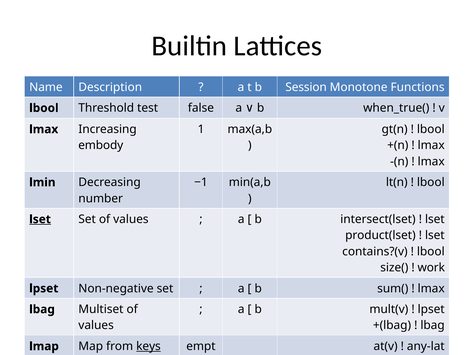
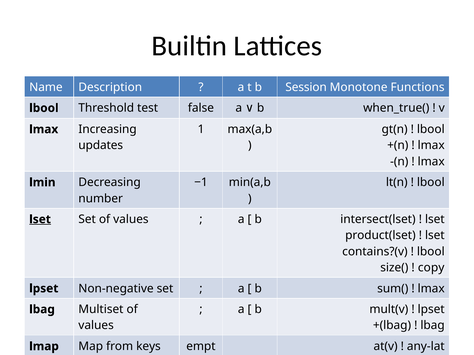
embody: embody -> updates
work: work -> copy
keys underline: present -> none
